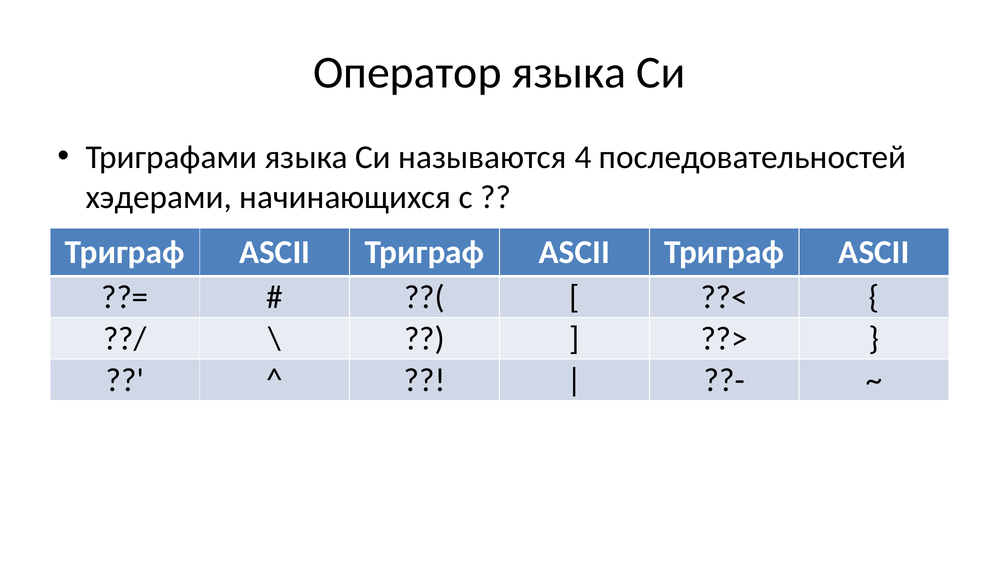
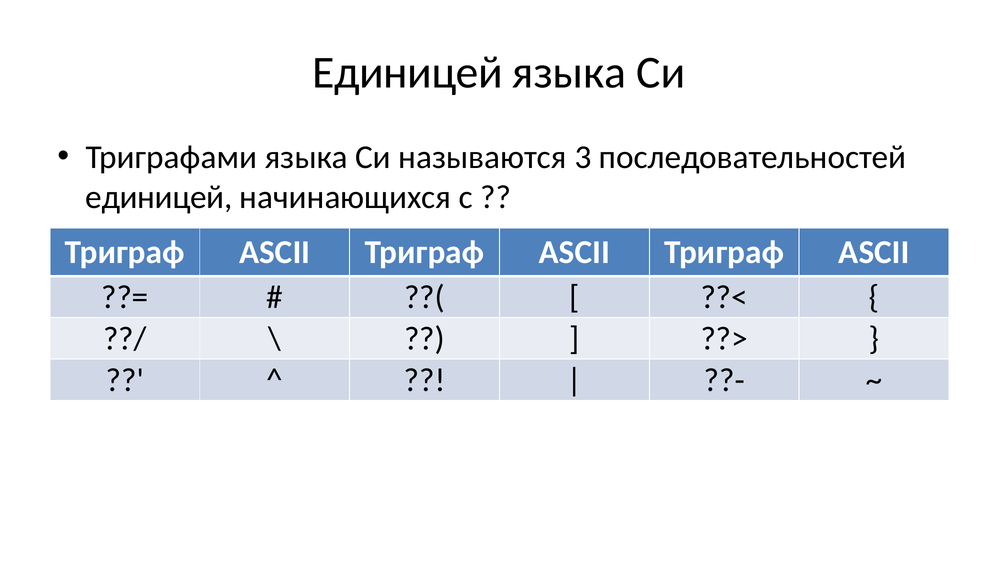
Оператор at (407, 73): Оператор -> Единицей
4: 4 -> 3
хэдерами at (159, 197): хэдерами -> единицей
